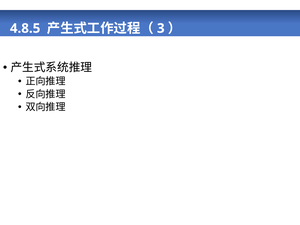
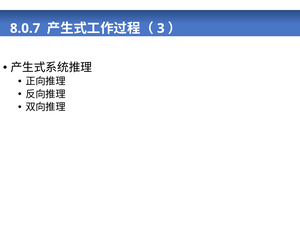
4.8.5: 4.8.5 -> 8.0.7
